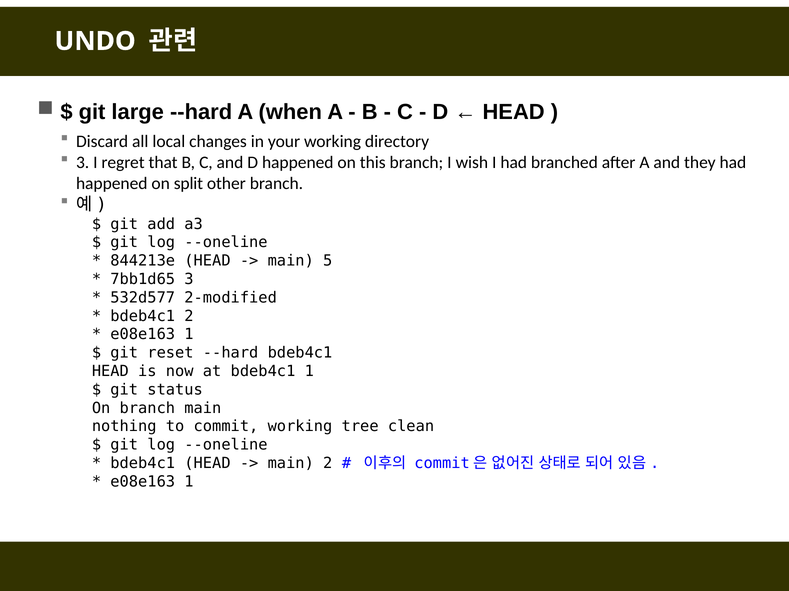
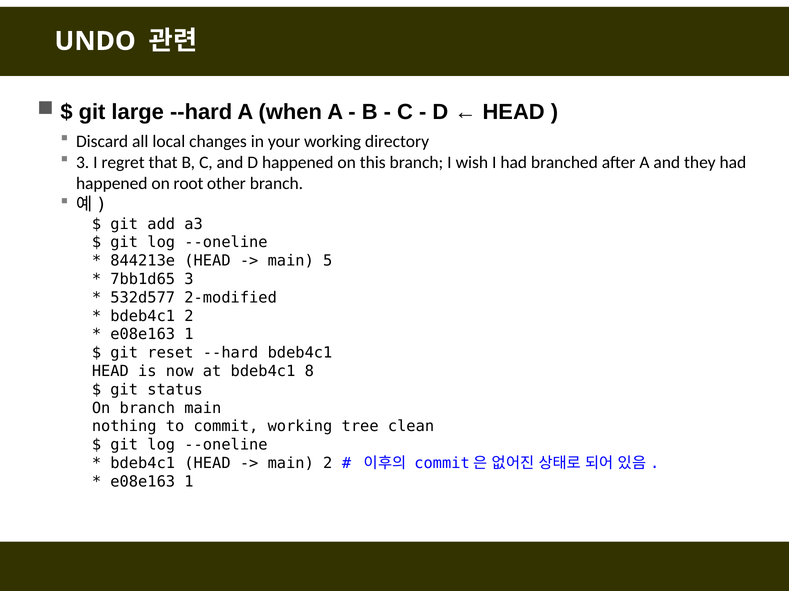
split: split -> root
bdeb4c1 1: 1 -> 8
